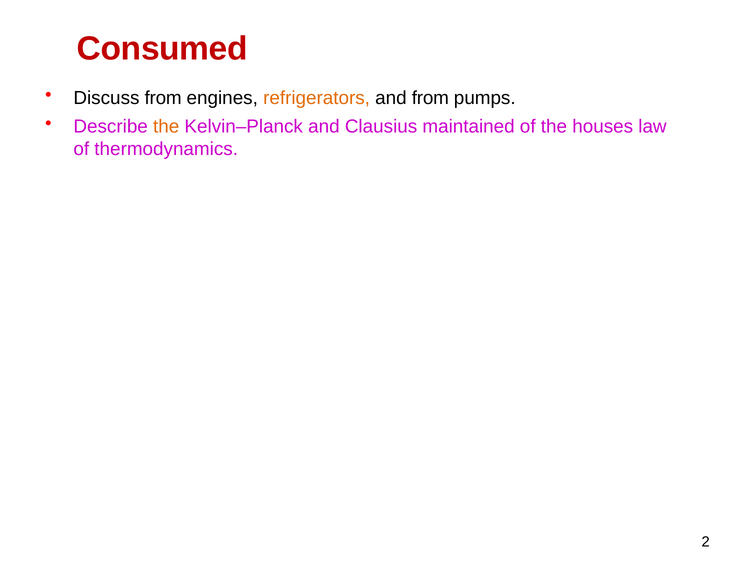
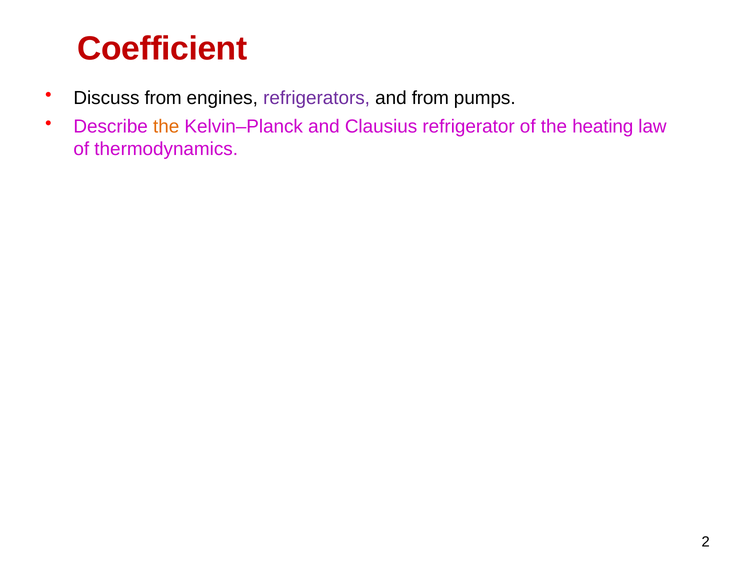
Consumed: Consumed -> Coefficient
refrigerators colour: orange -> purple
maintained: maintained -> refrigerator
houses: houses -> heating
